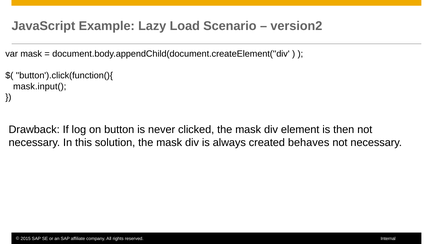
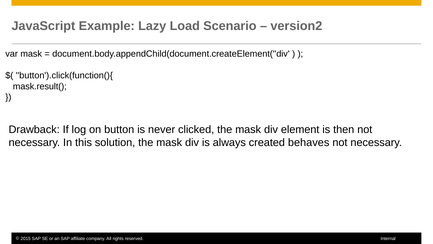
mask.input(: mask.input( -> mask.result(
